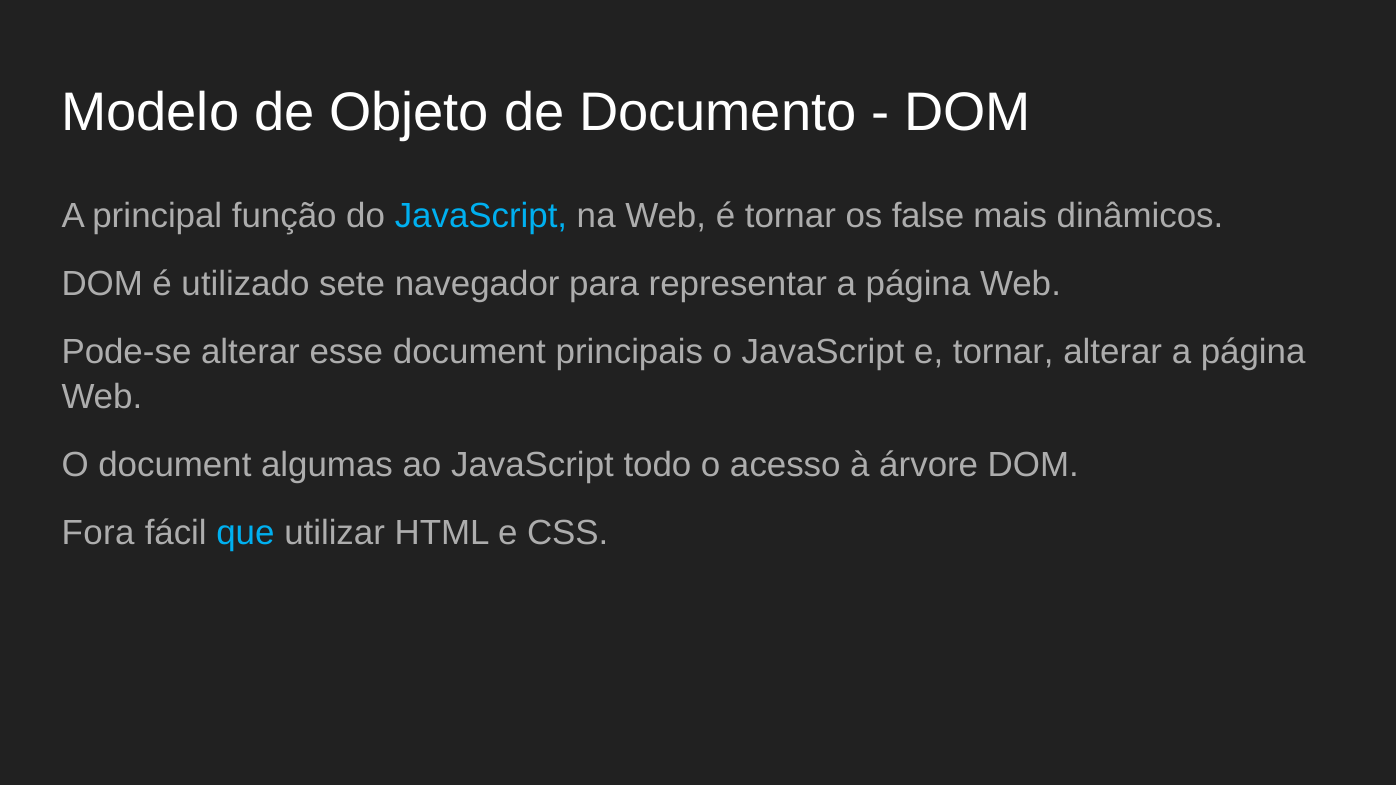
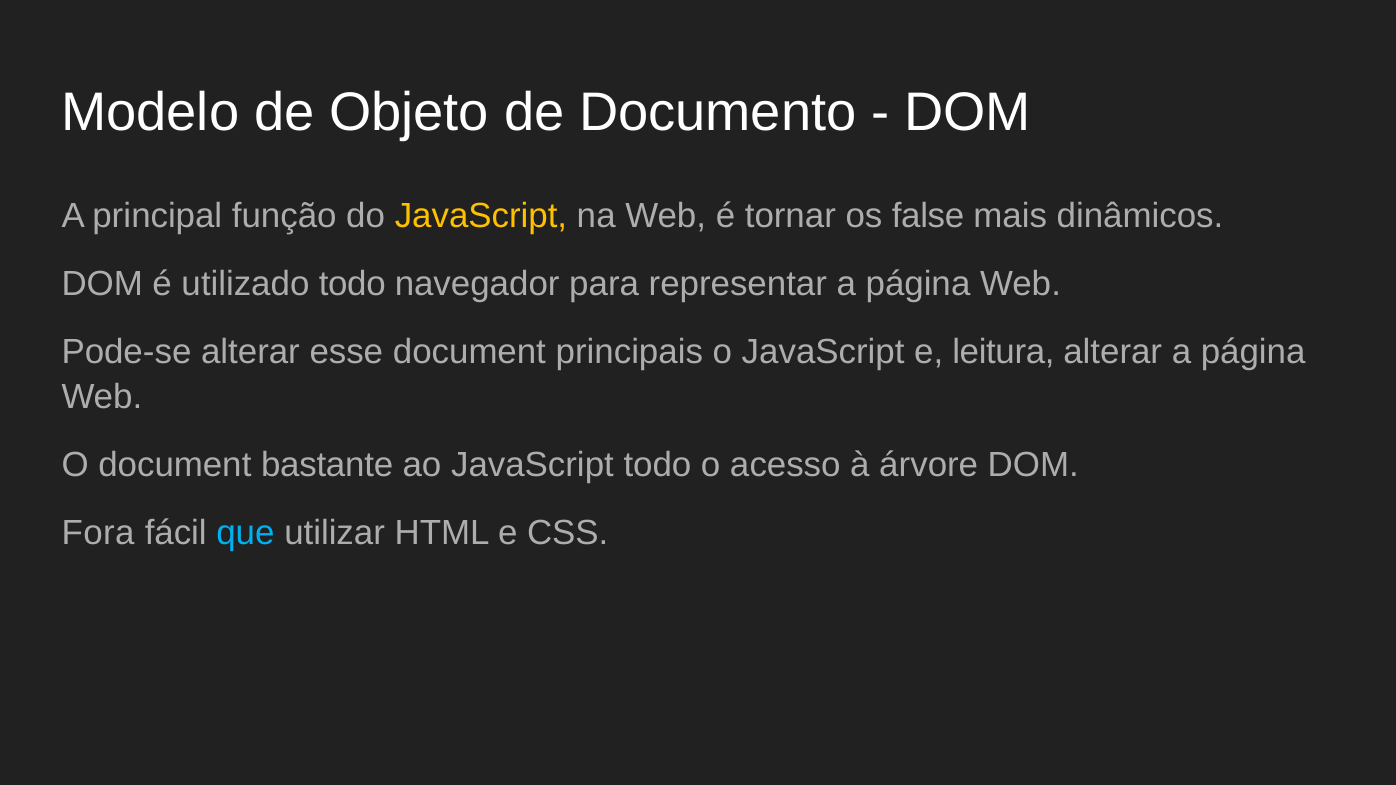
JavaScript at (481, 216) colour: light blue -> yellow
utilizado sete: sete -> todo
e tornar: tornar -> leitura
algumas: algumas -> bastante
